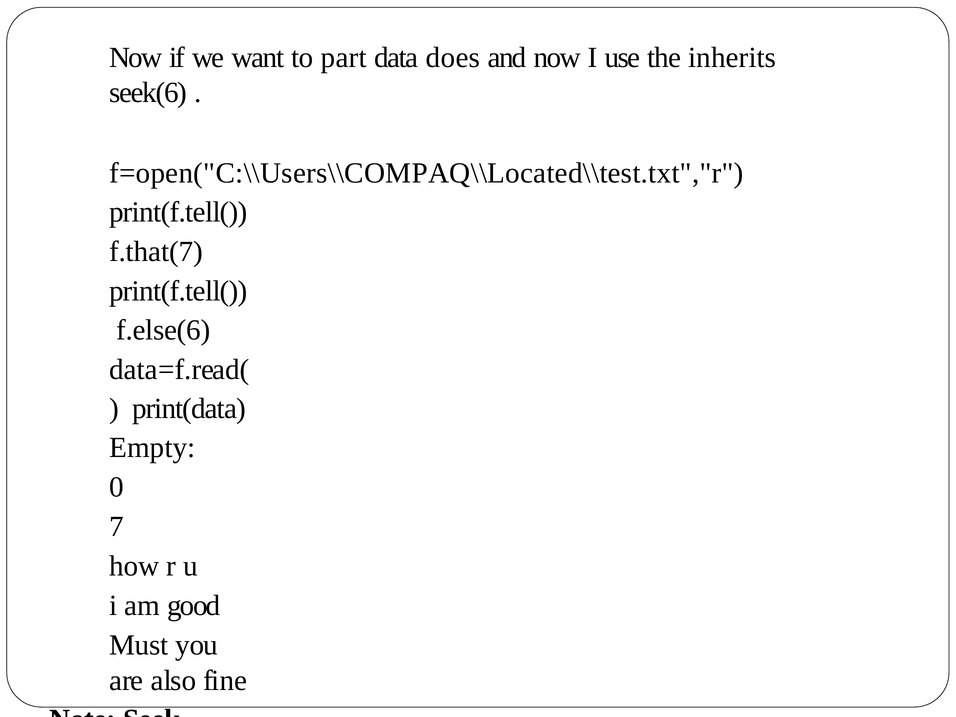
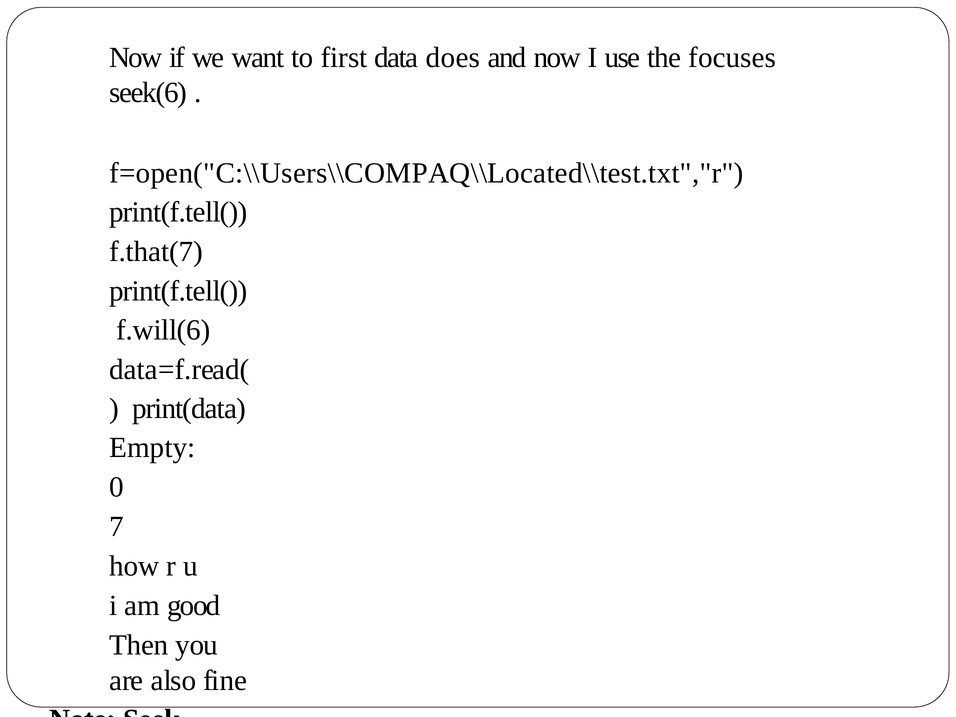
part: part -> first
inherits: inherits -> focuses
f.else(6: f.else(6 -> f.will(6
Must: Must -> Then
